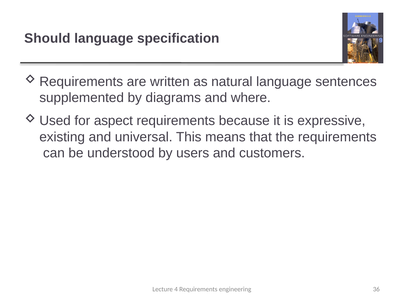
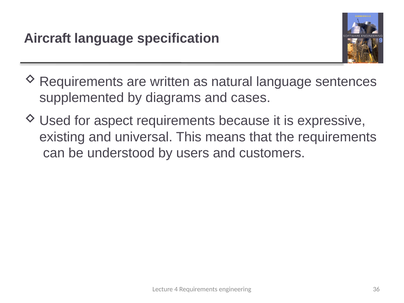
Should: Should -> Aircraft
where: where -> cases
